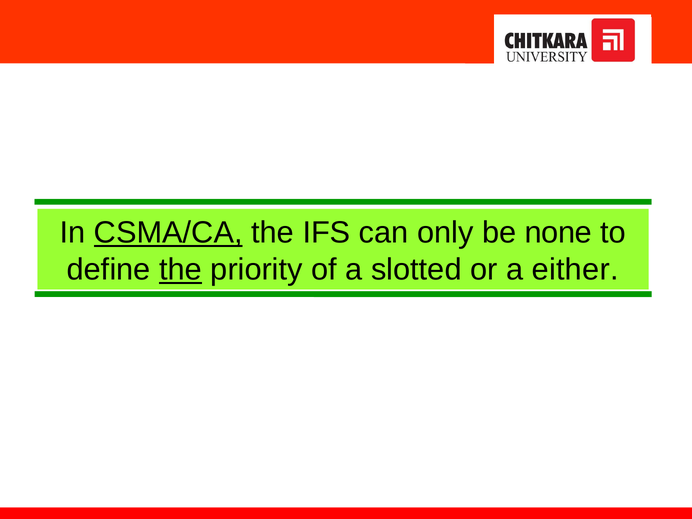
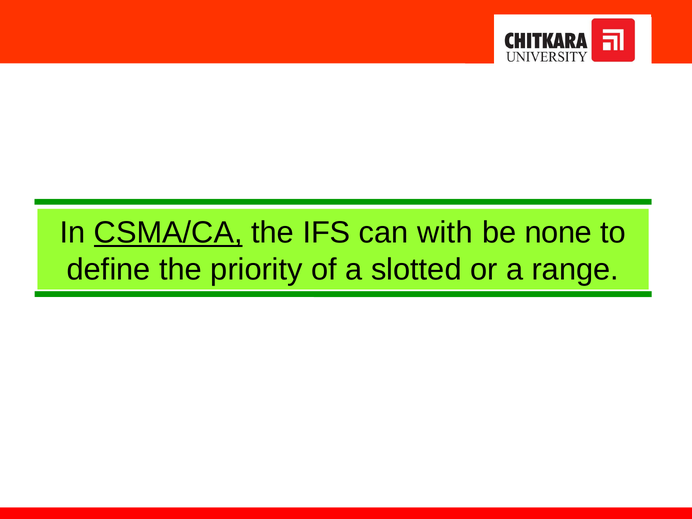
only: only -> with
the at (180, 270) underline: present -> none
either: either -> range
